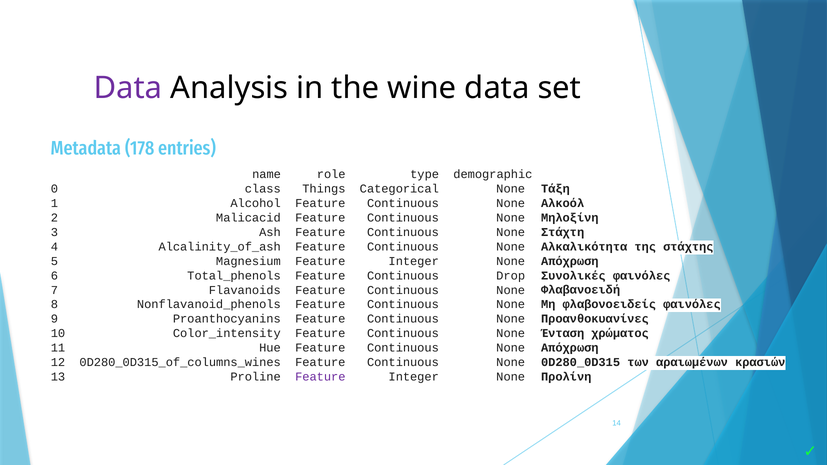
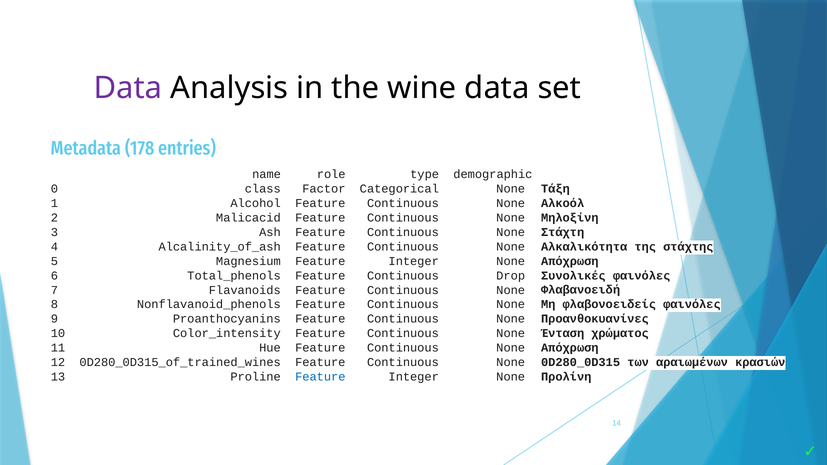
Things: Things -> Factor
0D280_0D315_of_columns_wines: 0D280_0D315_of_columns_wines -> 0D280_0D315_of_trained_wines
Feature at (320, 377) colour: purple -> blue
